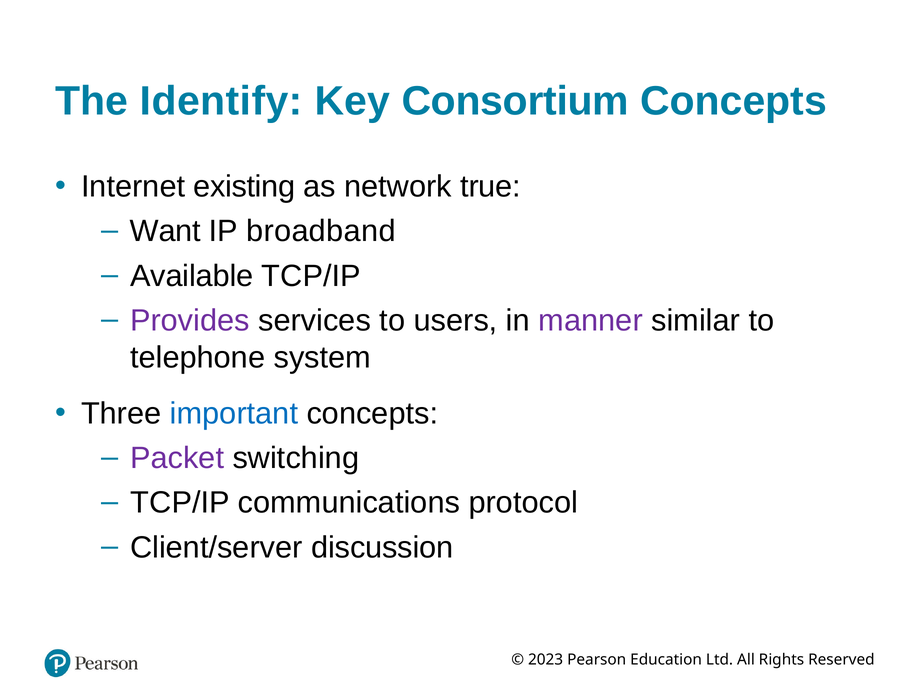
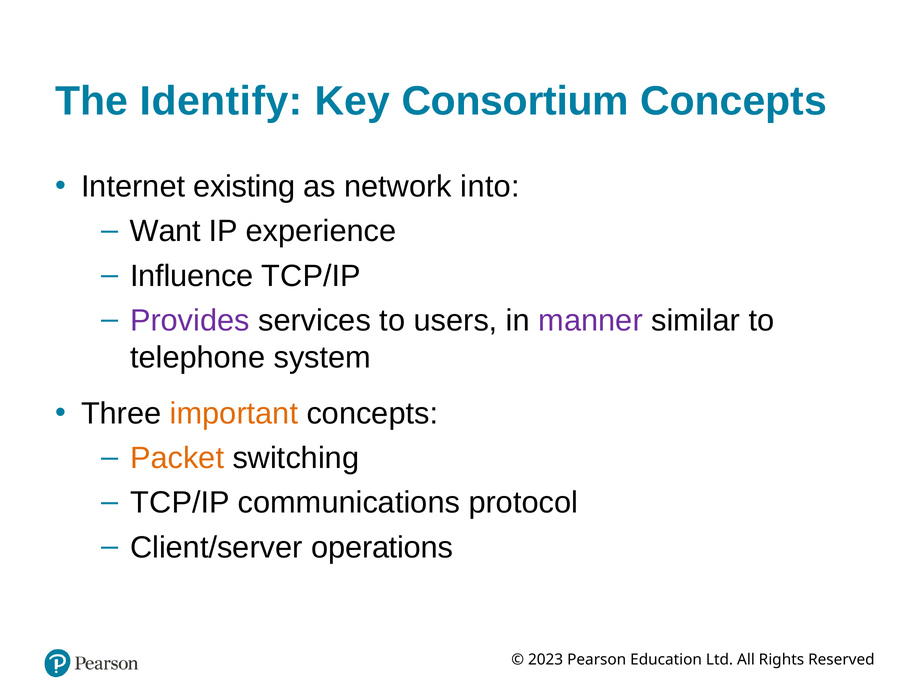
true: true -> into
broadband: broadband -> experience
Available: Available -> Influence
important colour: blue -> orange
Packet colour: purple -> orange
discussion: discussion -> operations
